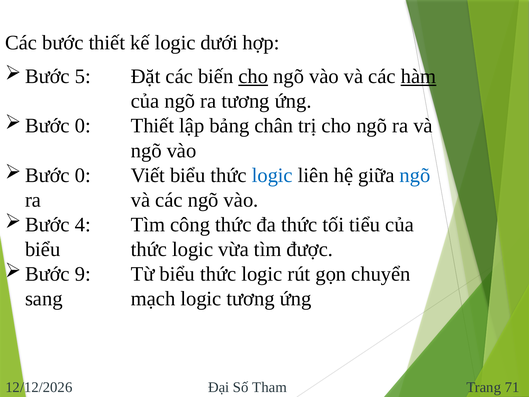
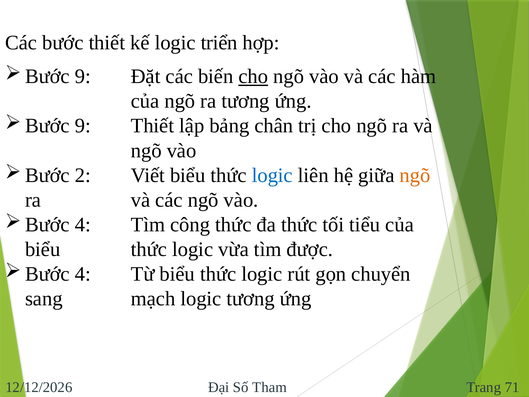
dưới: dưới -> triển
5 at (83, 76): 5 -> 9
hàm underline: present -> none
0 at (83, 126): 0 -> 9
0 at (83, 175): 0 -> 2
ngõ at (415, 175) colour: blue -> orange
9 at (83, 274): 9 -> 4
